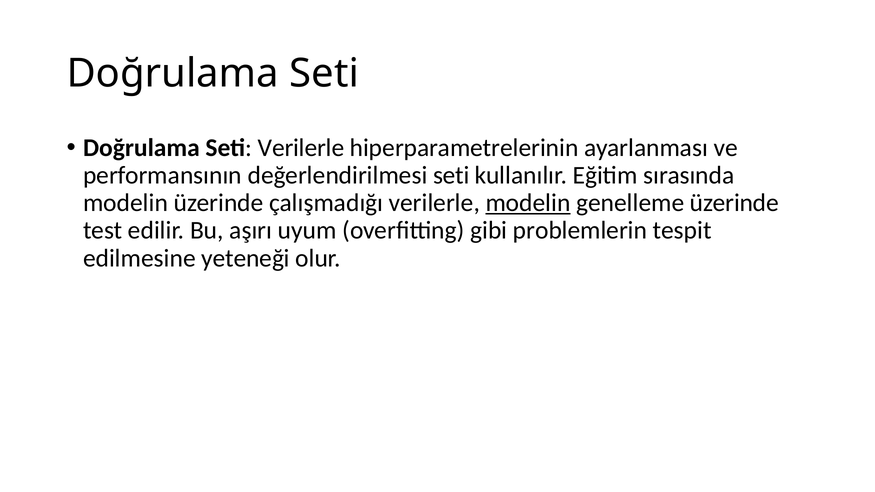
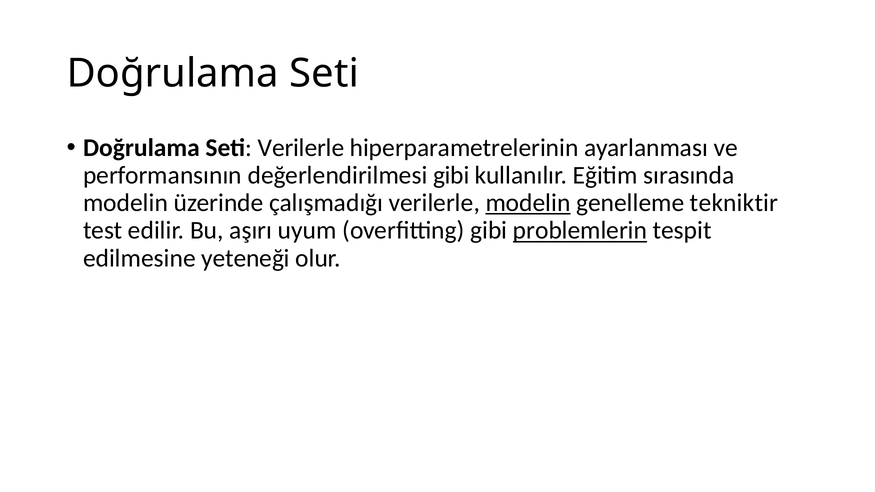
değerlendirilmesi seti: seti -> gibi
genelleme üzerinde: üzerinde -> tekniktir
problemlerin underline: none -> present
